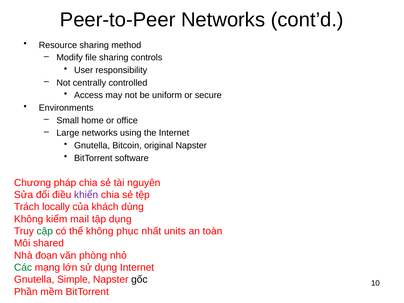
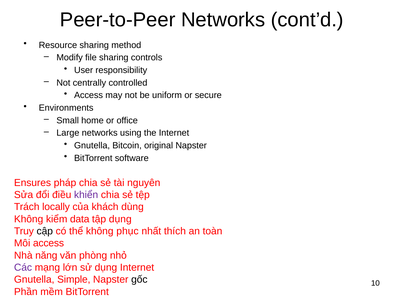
Chương: Chương -> Ensures
mail: mail -> data
cập colour: green -> black
units: units -> thích
Môi shared: shared -> access
đoạn: đoạn -> năng
Các colour: green -> purple
